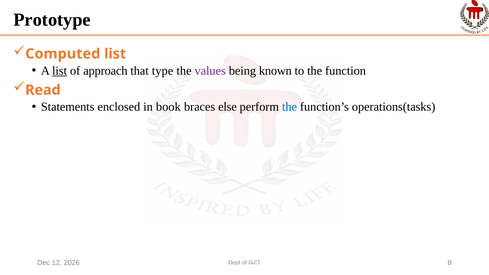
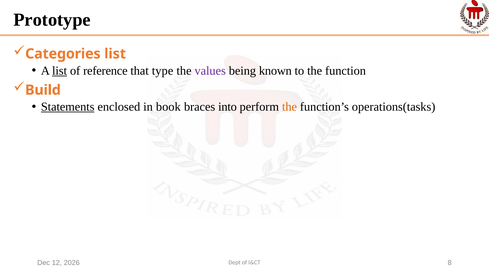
Computed: Computed -> Categories
approach: approach -> reference
Read: Read -> Build
Statements underline: none -> present
else: else -> into
the at (289, 107) colour: blue -> orange
